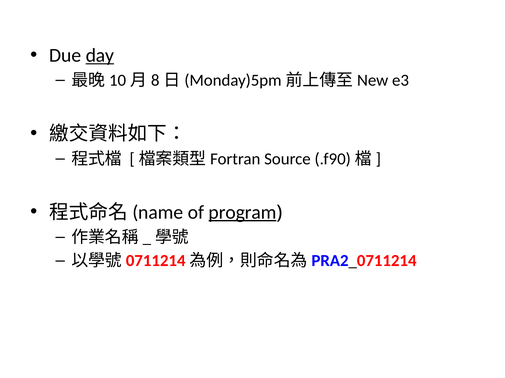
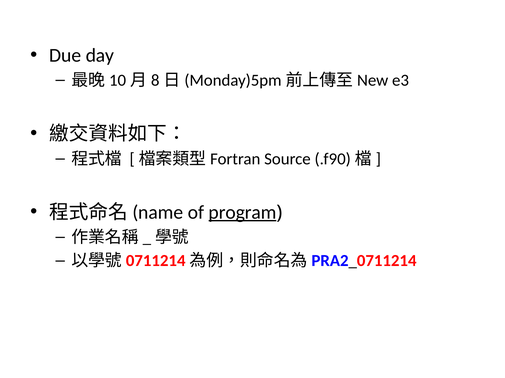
day underline: present -> none
